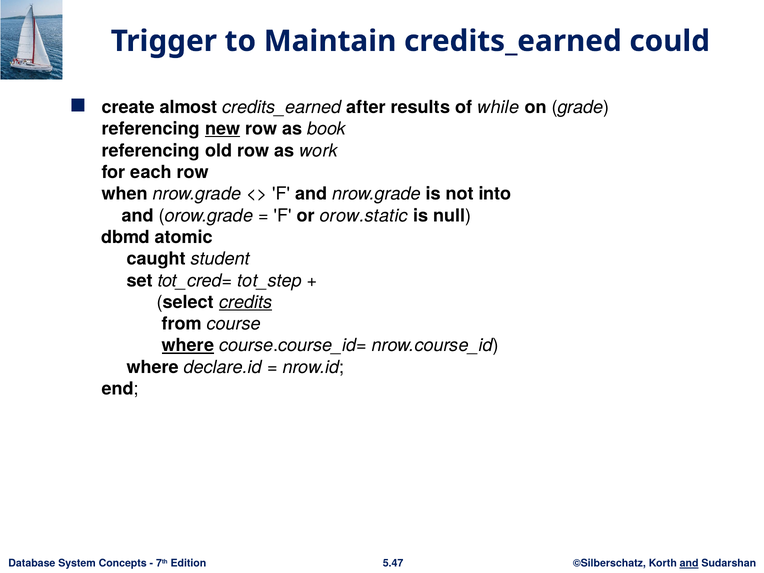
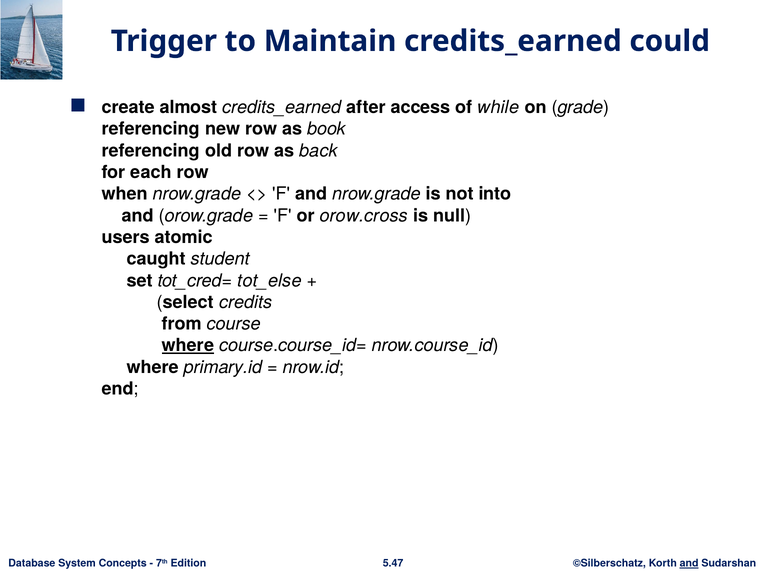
results: results -> access
new underline: present -> none
work: work -> back
orow.static: orow.static -> orow.cross
dbmd: dbmd -> users
tot_step: tot_step -> tot_else
credits underline: present -> none
declare.id: declare.id -> primary.id
